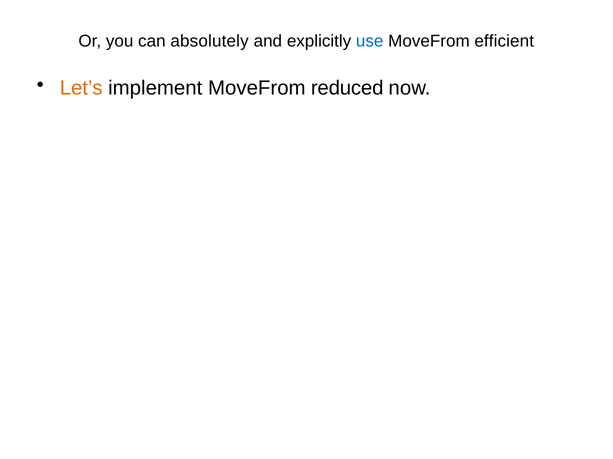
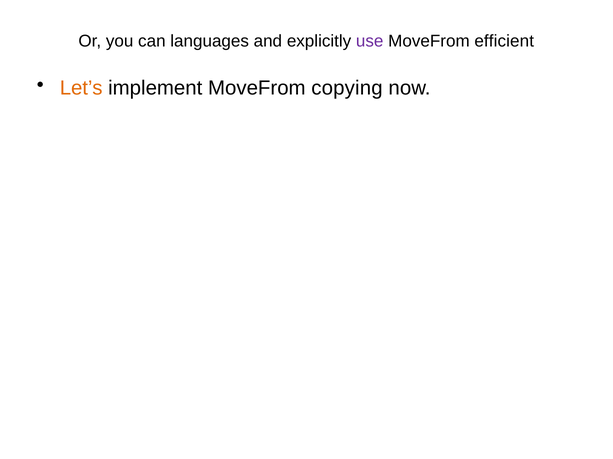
absolutely: absolutely -> languages
use colour: blue -> purple
reduced: reduced -> copying
